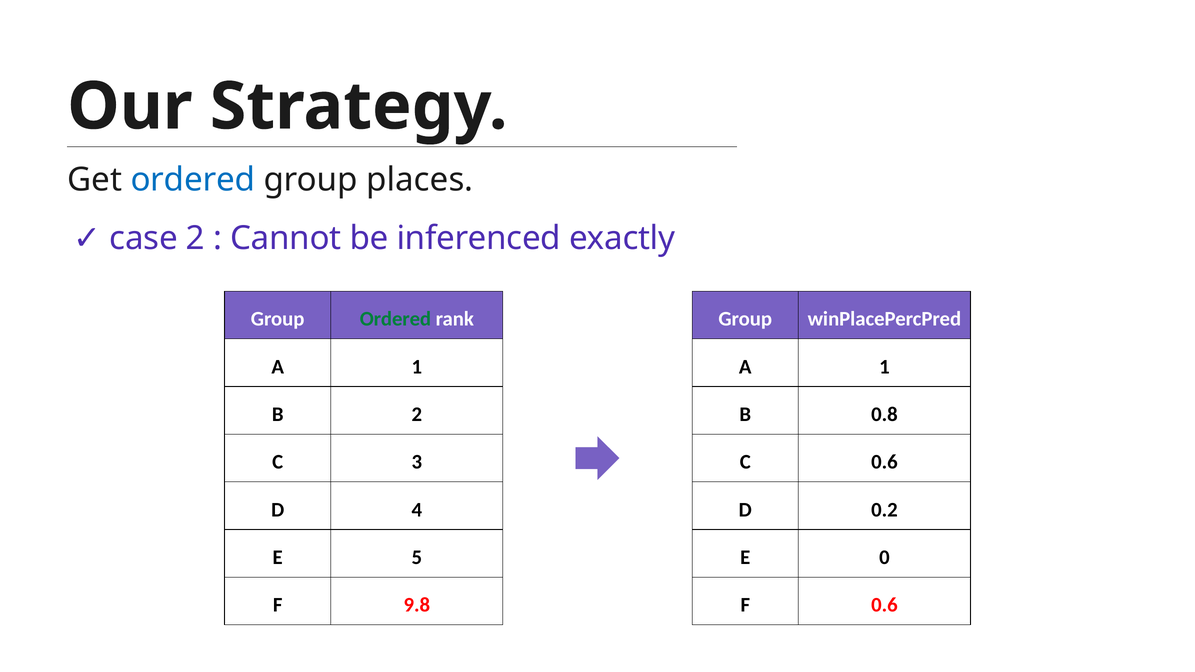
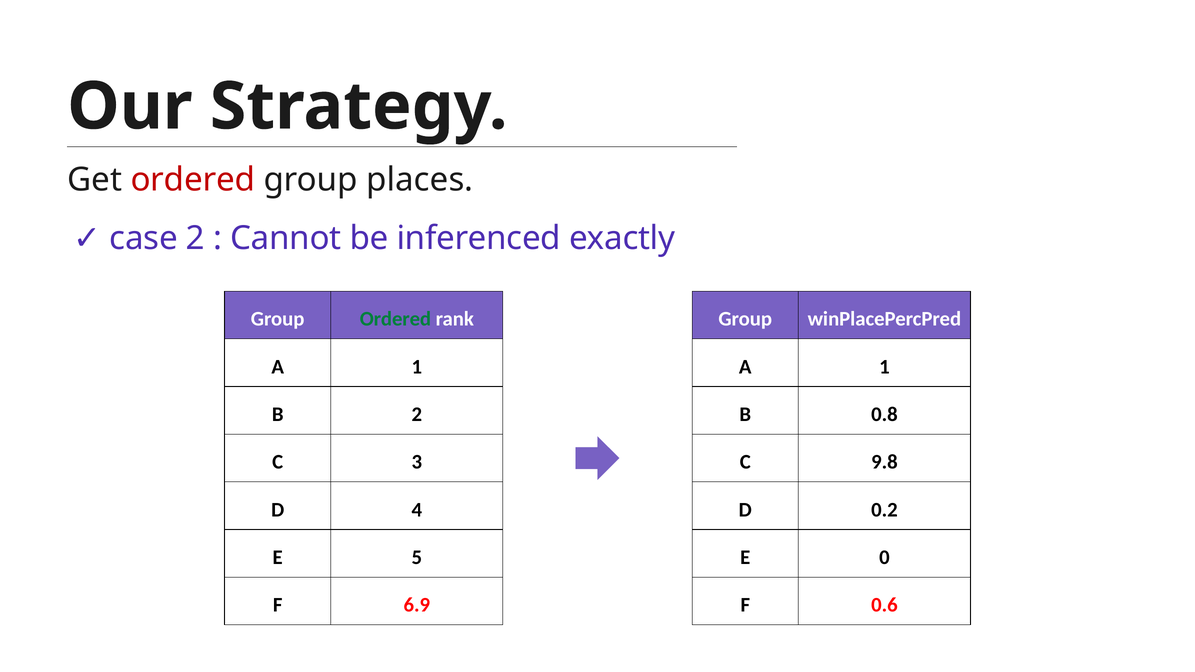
ordered at (193, 180) colour: blue -> red
C 0.6: 0.6 -> 9.8
9.8: 9.8 -> 6.9
